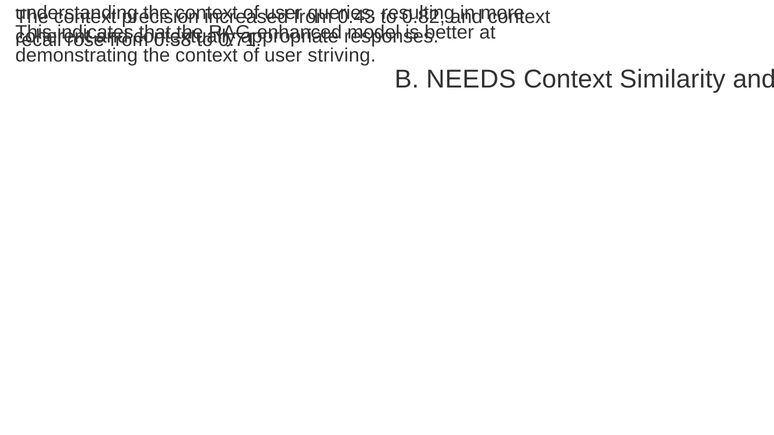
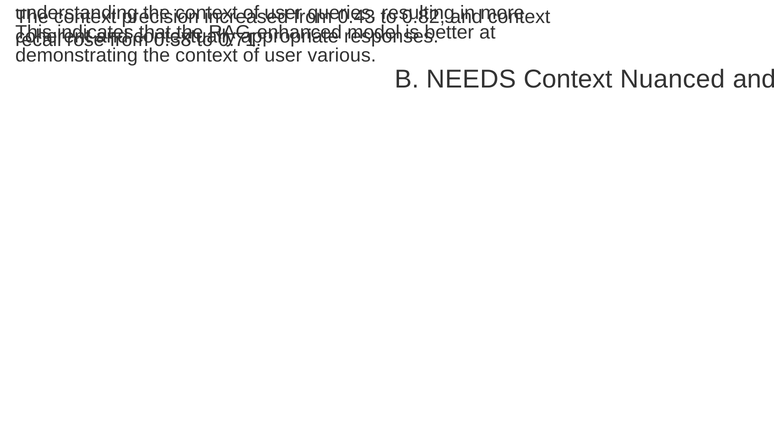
striving: striving -> various
Similarity: Similarity -> Nuanced
